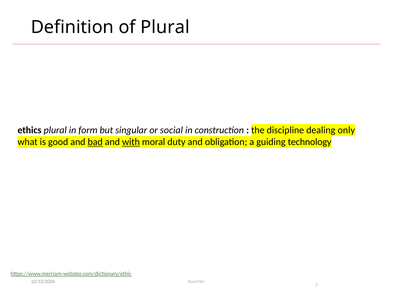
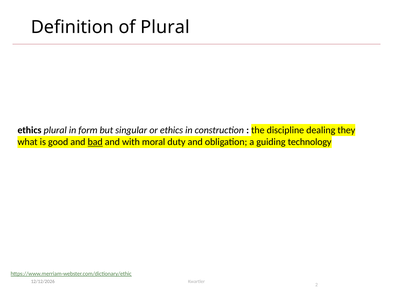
or social: social -> ethics
only: only -> they
with underline: present -> none
